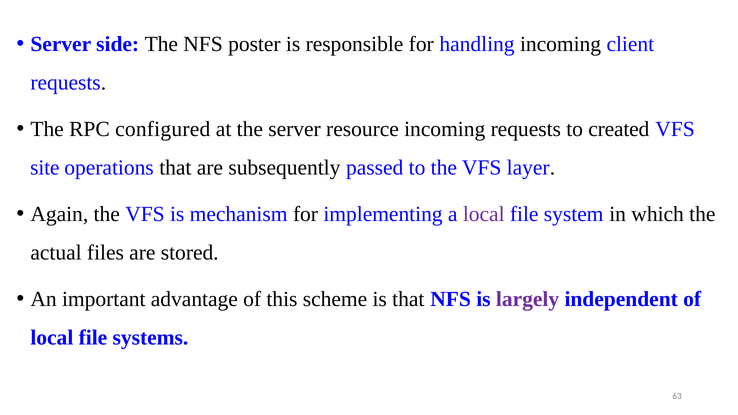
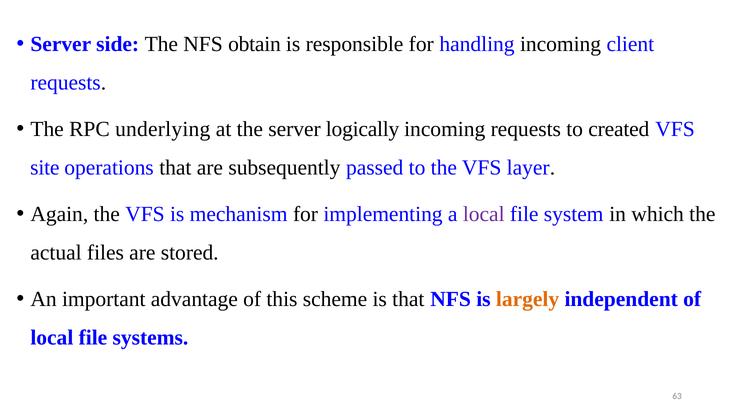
poster: poster -> obtain
configured: configured -> underlying
resource: resource -> logically
largely colour: purple -> orange
